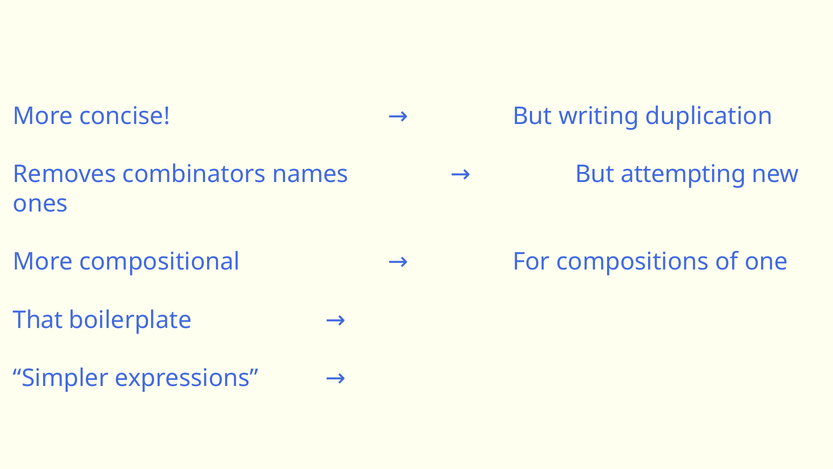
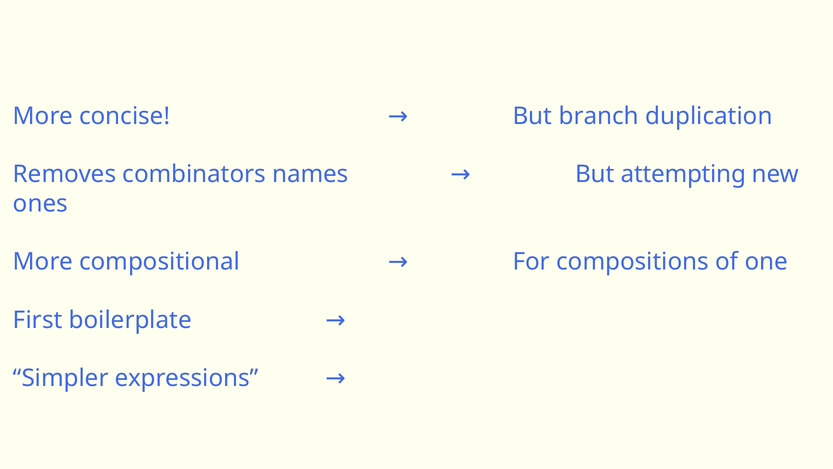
writing: writing -> branch
That: That -> First
